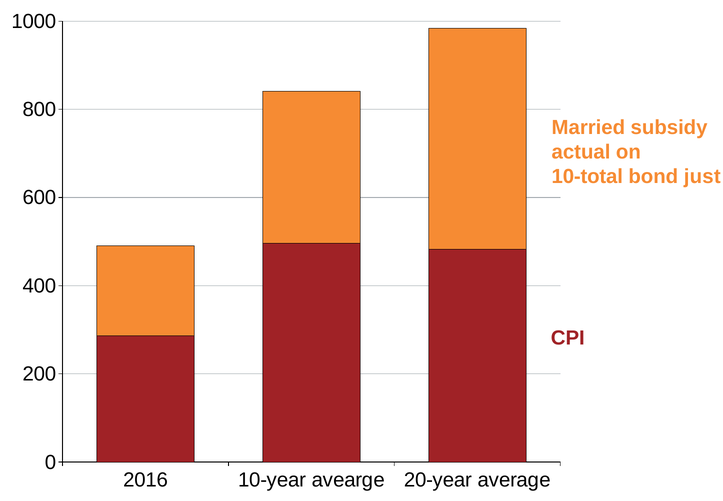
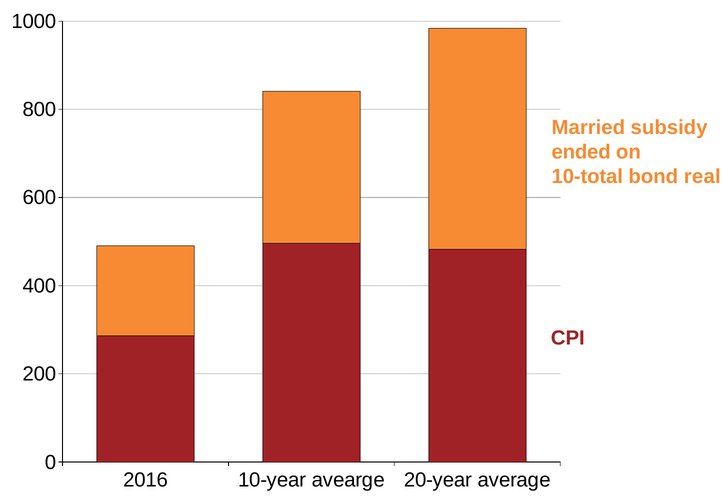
actual: actual -> ended
just: just -> real
